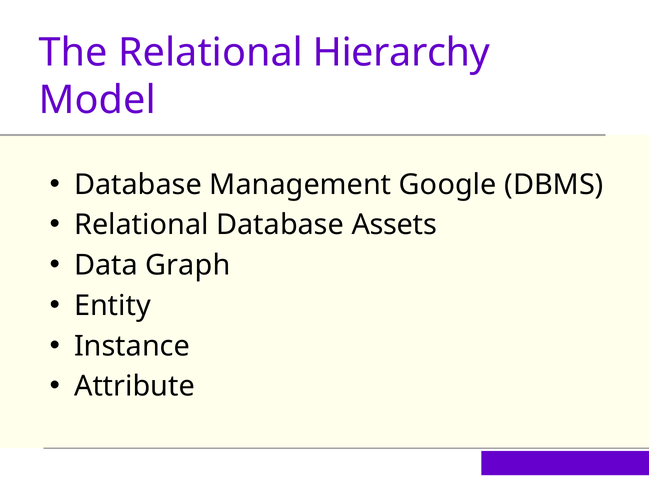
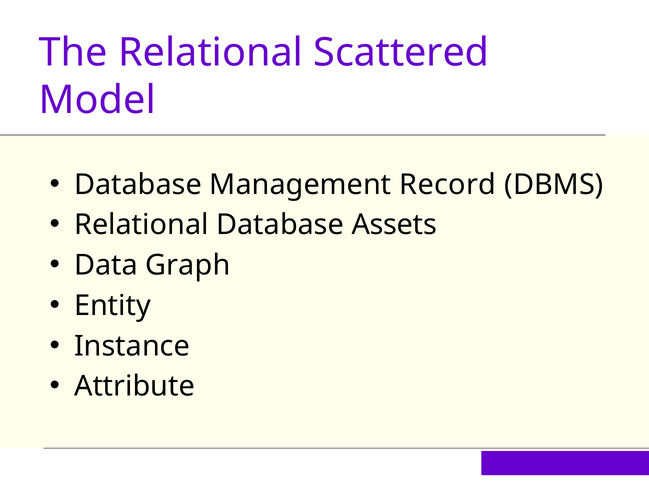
Hierarchy: Hierarchy -> Scattered
Google: Google -> Record
